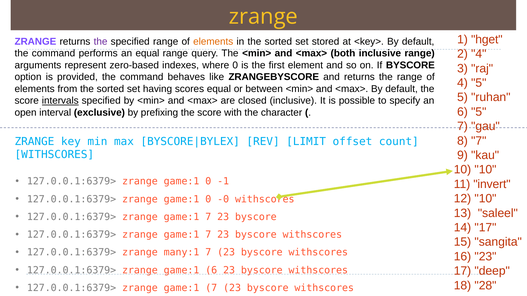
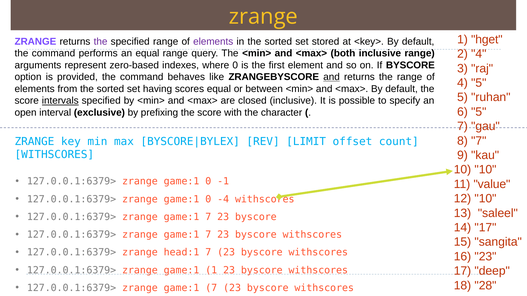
elements at (213, 41) colour: orange -> purple
and at (332, 77) underline: none -> present
invert: invert -> value
-0: -0 -> -4
many:1: many:1 -> head:1
game:1 6: 6 -> 1
